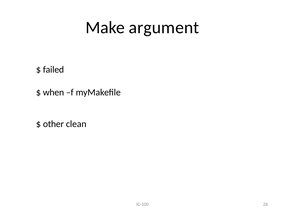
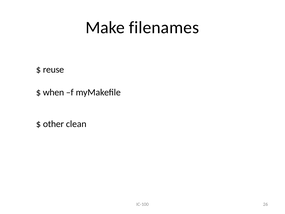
argument: argument -> filenames
failed: failed -> reuse
